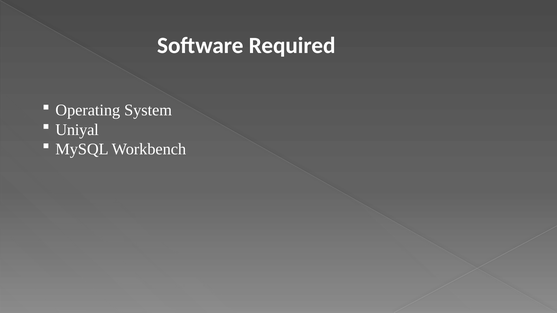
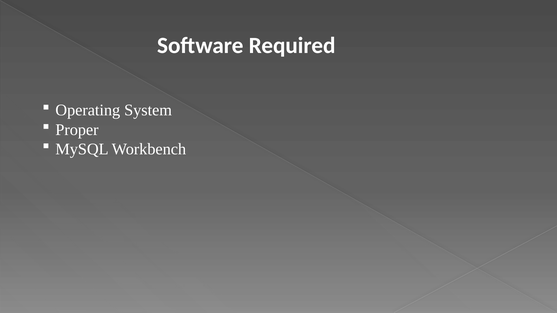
Uniyal: Uniyal -> Proper
